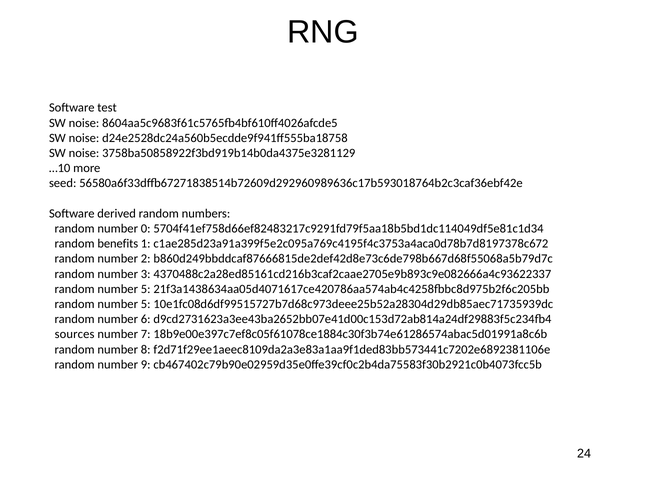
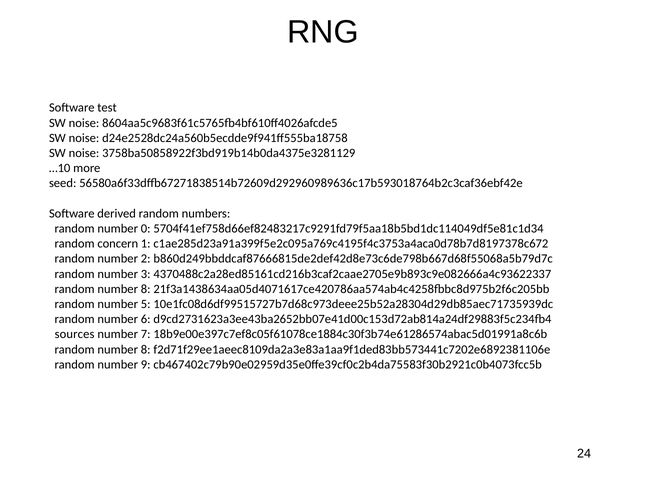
benefits: benefits -> concern
5 at (146, 289): 5 -> 8
